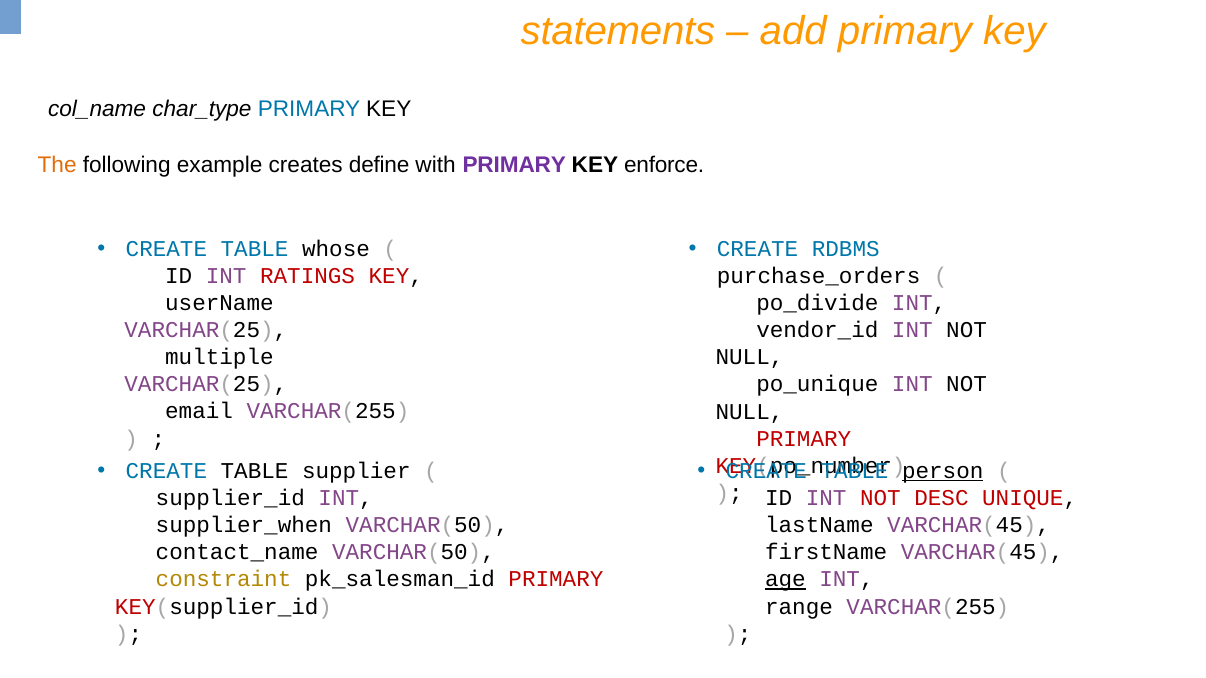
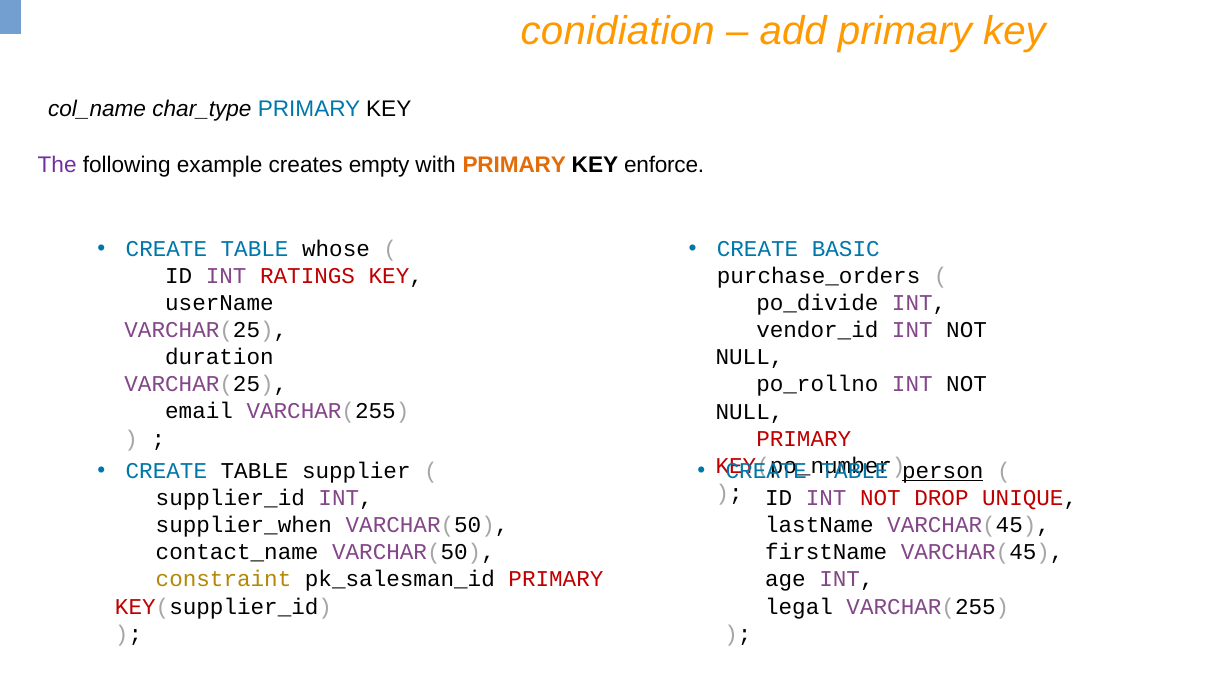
statements: statements -> conidiation
The colour: orange -> purple
define: define -> empty
PRIMARY at (514, 165) colour: purple -> orange
RDBMS: RDBMS -> BASIC
multiple: multiple -> duration
po_unique: po_unique -> po_rollno
DESC: DESC -> DROP
age underline: present -> none
range: range -> legal
